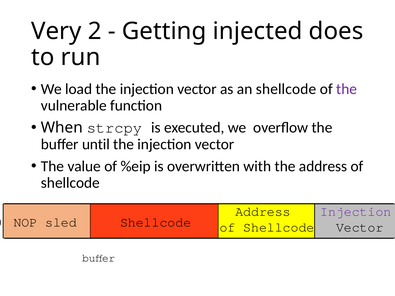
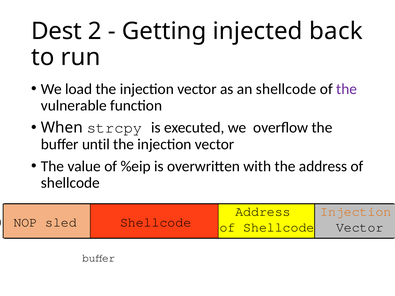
Very: Very -> Dest
does: does -> back
Injection at (356, 212) colour: purple -> orange
